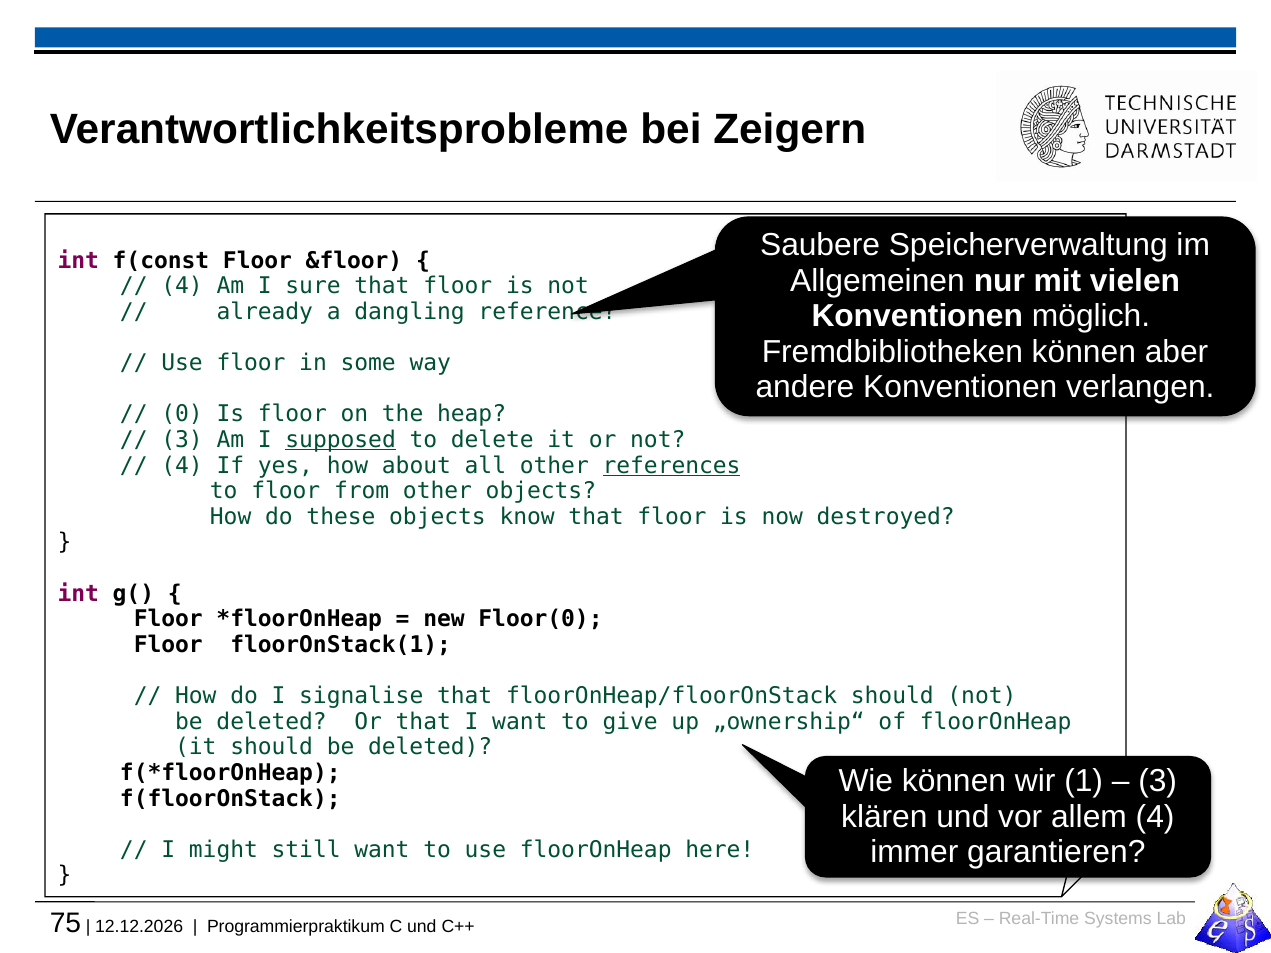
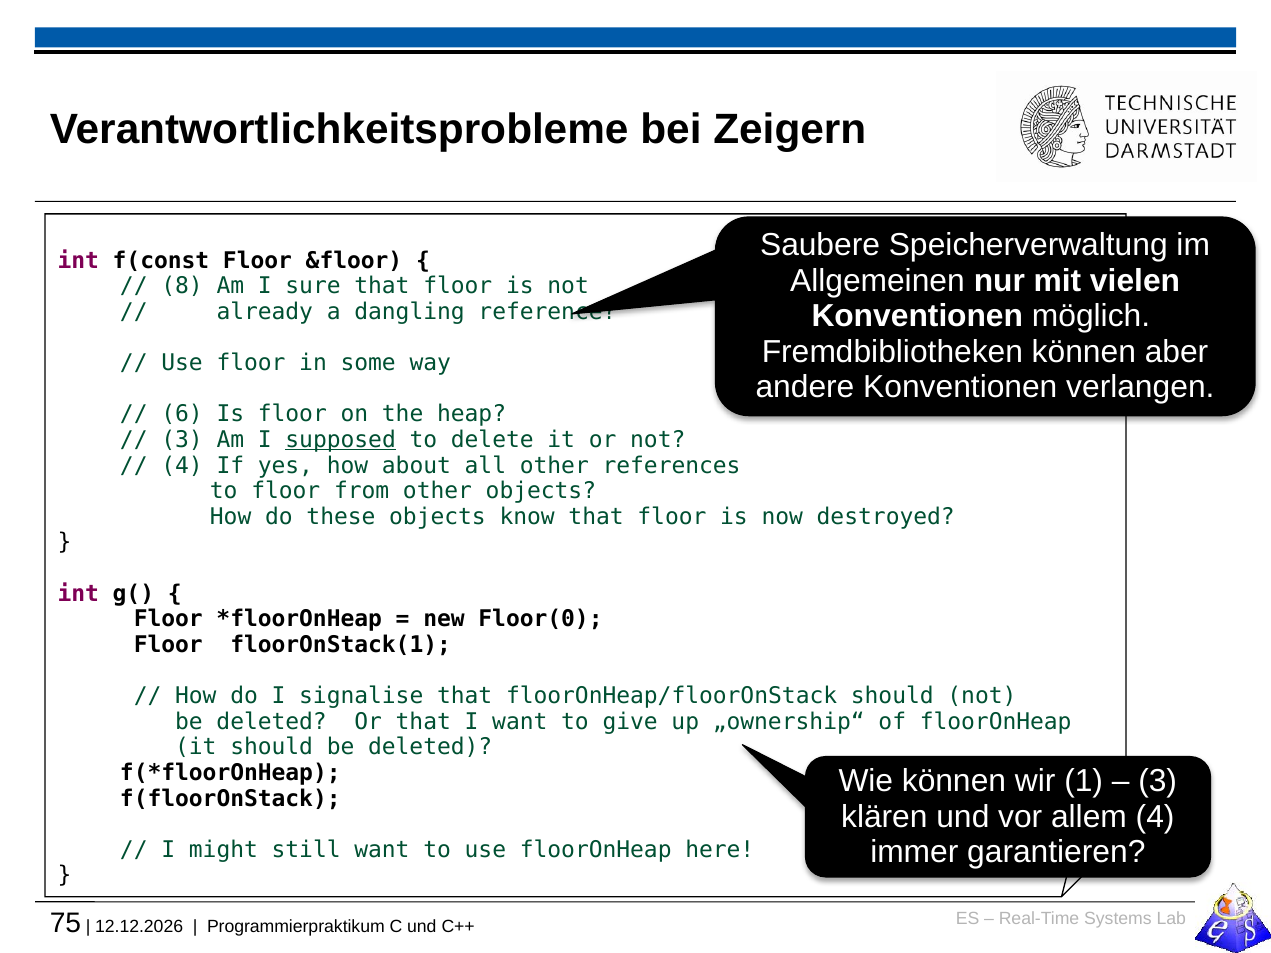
4 at (182, 286): 4 -> 8
0: 0 -> 6
references underline: present -> none
